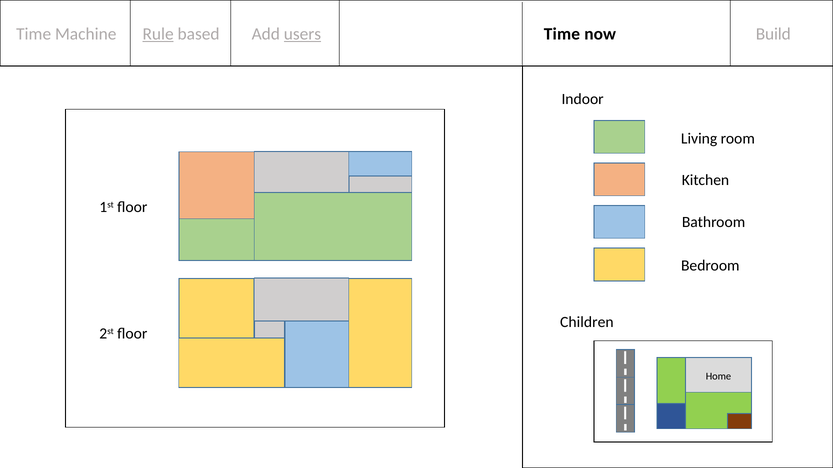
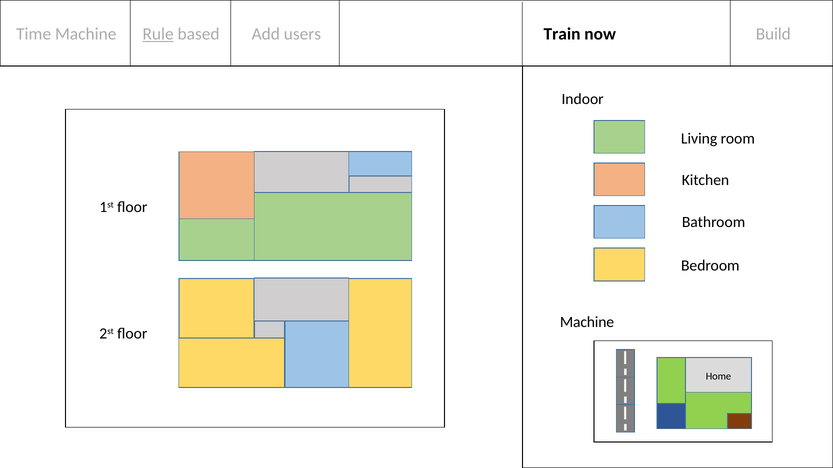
users underline: present -> none
Time at (562, 34): Time -> Train
Children at (587, 323): Children -> Machine
